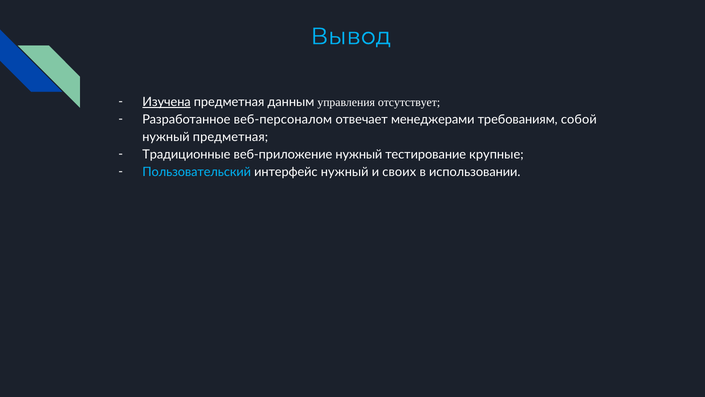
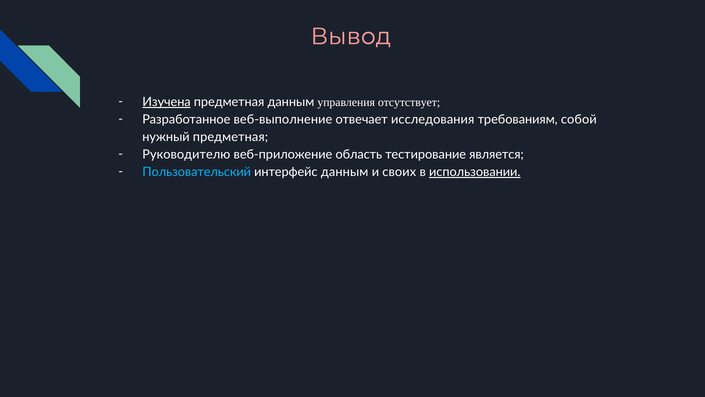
Вывод colour: light blue -> pink
веб-персоналом: веб-персоналом -> веб-выполнение
менеджерами: менеджерами -> исследования
Традиционные: Традиционные -> Руководителю
веб-приложение нужный: нужный -> область
крупные: крупные -> является
интерфейс нужный: нужный -> данным
использовании underline: none -> present
